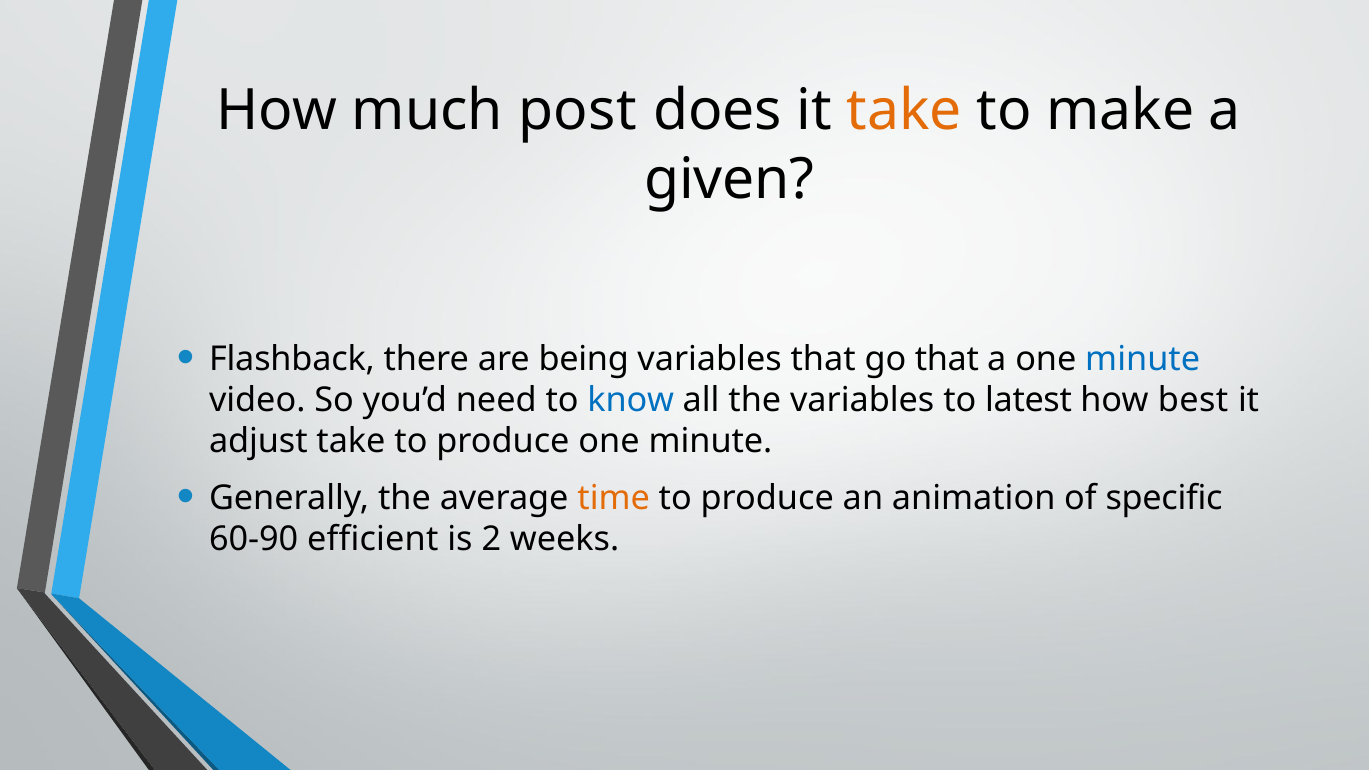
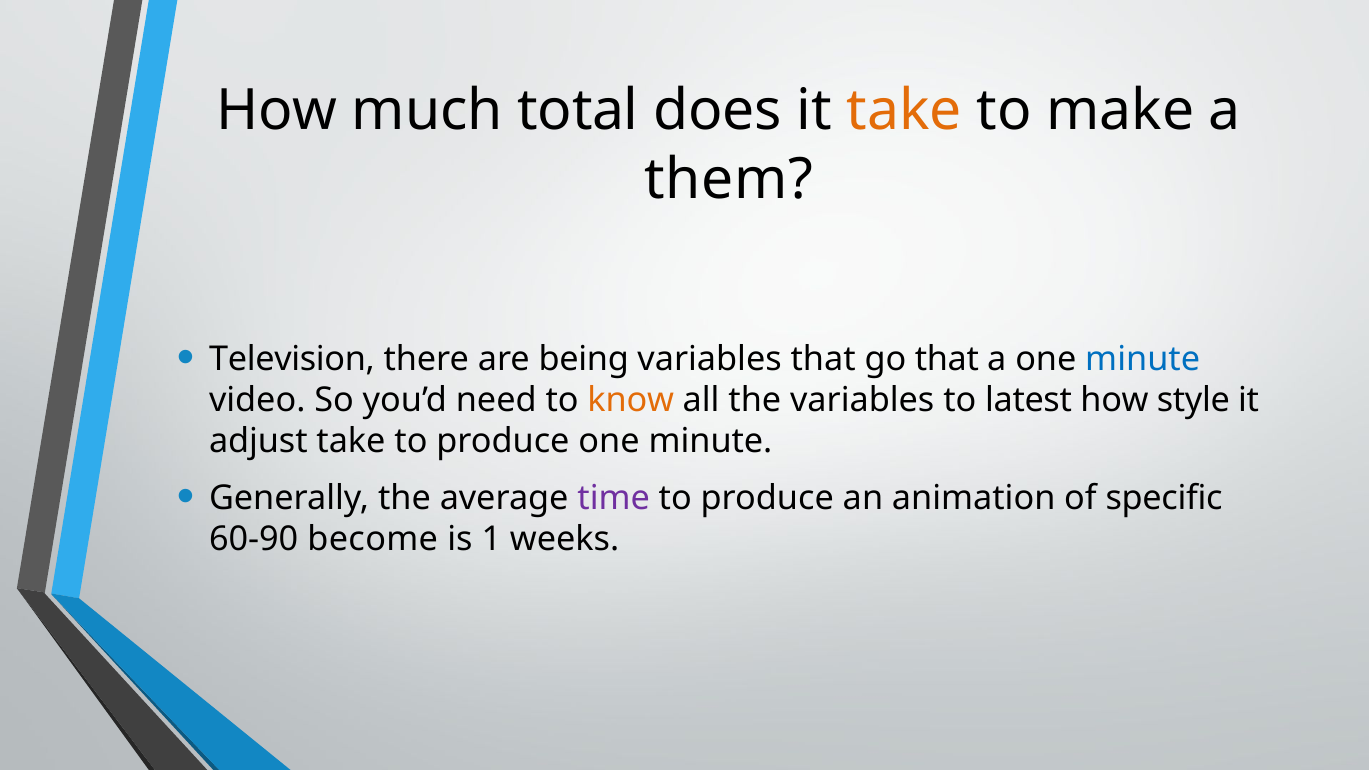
post: post -> total
given: given -> them
Flashback: Flashback -> Television
know colour: blue -> orange
best: best -> style
time colour: orange -> purple
efficient: efficient -> become
2: 2 -> 1
